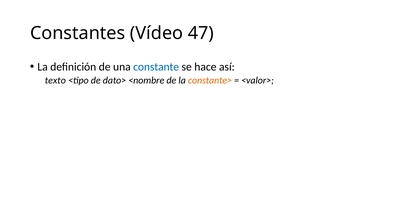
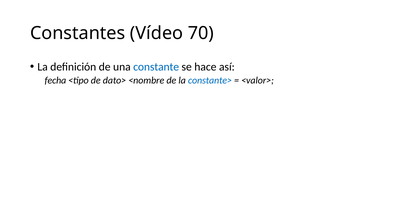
47: 47 -> 70
texto: texto -> fecha
constante> colour: orange -> blue
